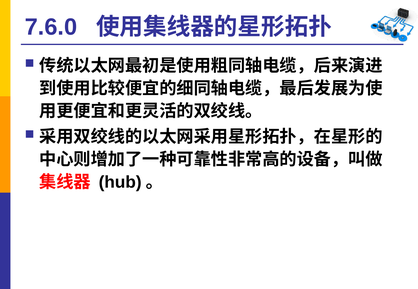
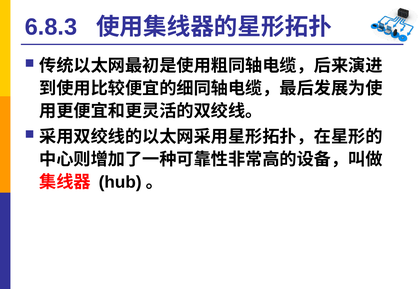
7.6.0: 7.6.0 -> 6.8.3
